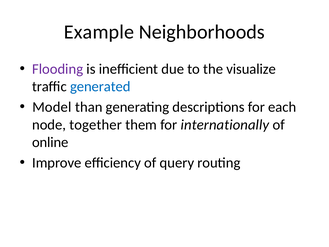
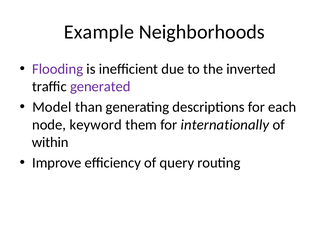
visualize: visualize -> inverted
generated colour: blue -> purple
together: together -> keyword
online: online -> within
